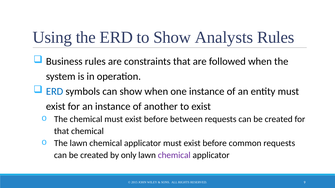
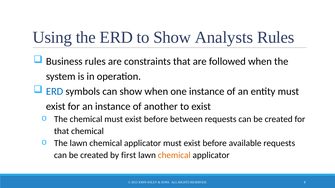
common: common -> available
only: only -> first
chemical at (174, 155) colour: purple -> orange
